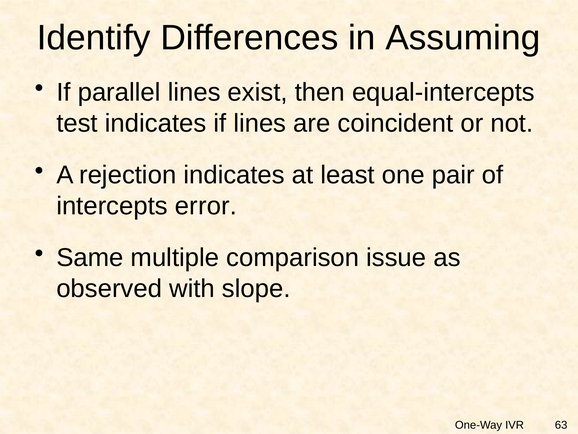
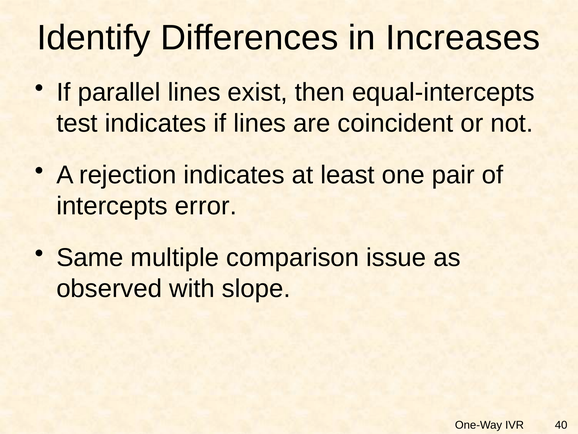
Assuming: Assuming -> Increases
63: 63 -> 40
